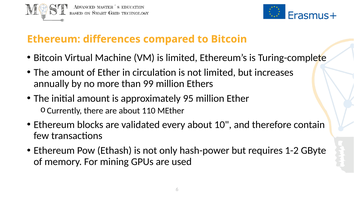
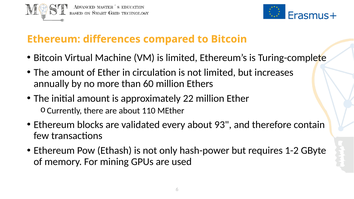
99: 99 -> 60
95: 95 -> 22
10: 10 -> 93
